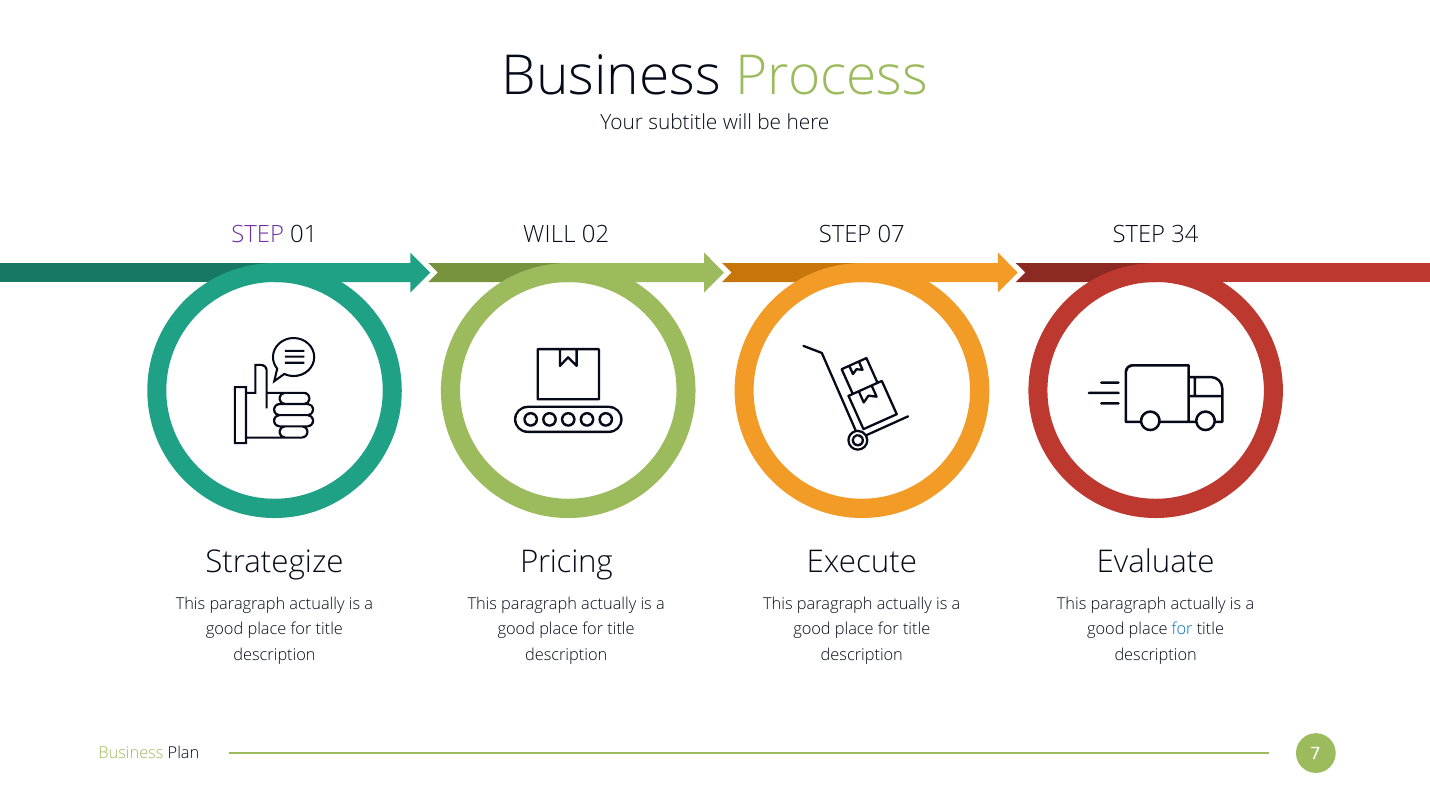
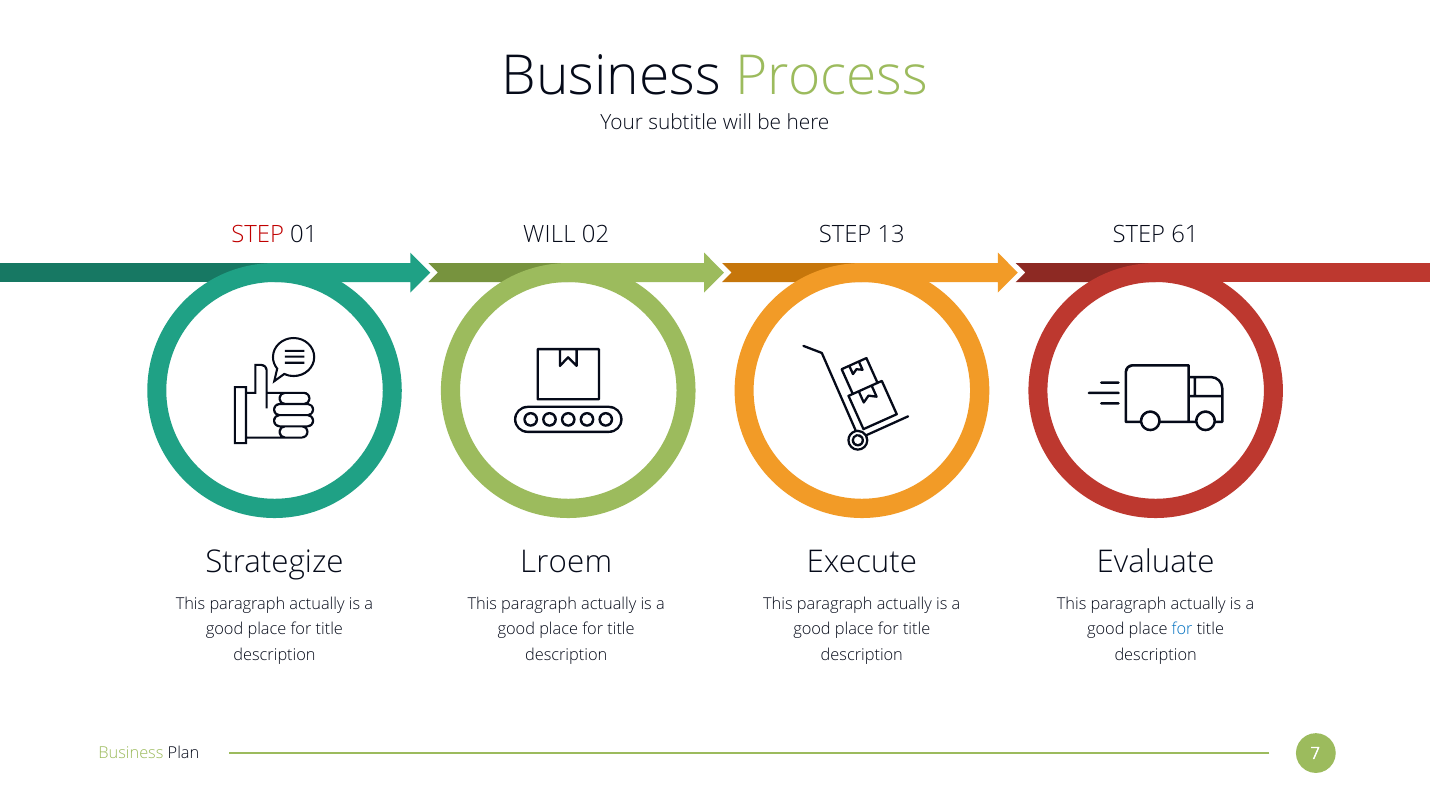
STEP at (258, 235) colour: purple -> red
07: 07 -> 13
34: 34 -> 61
Pricing: Pricing -> Lroem
